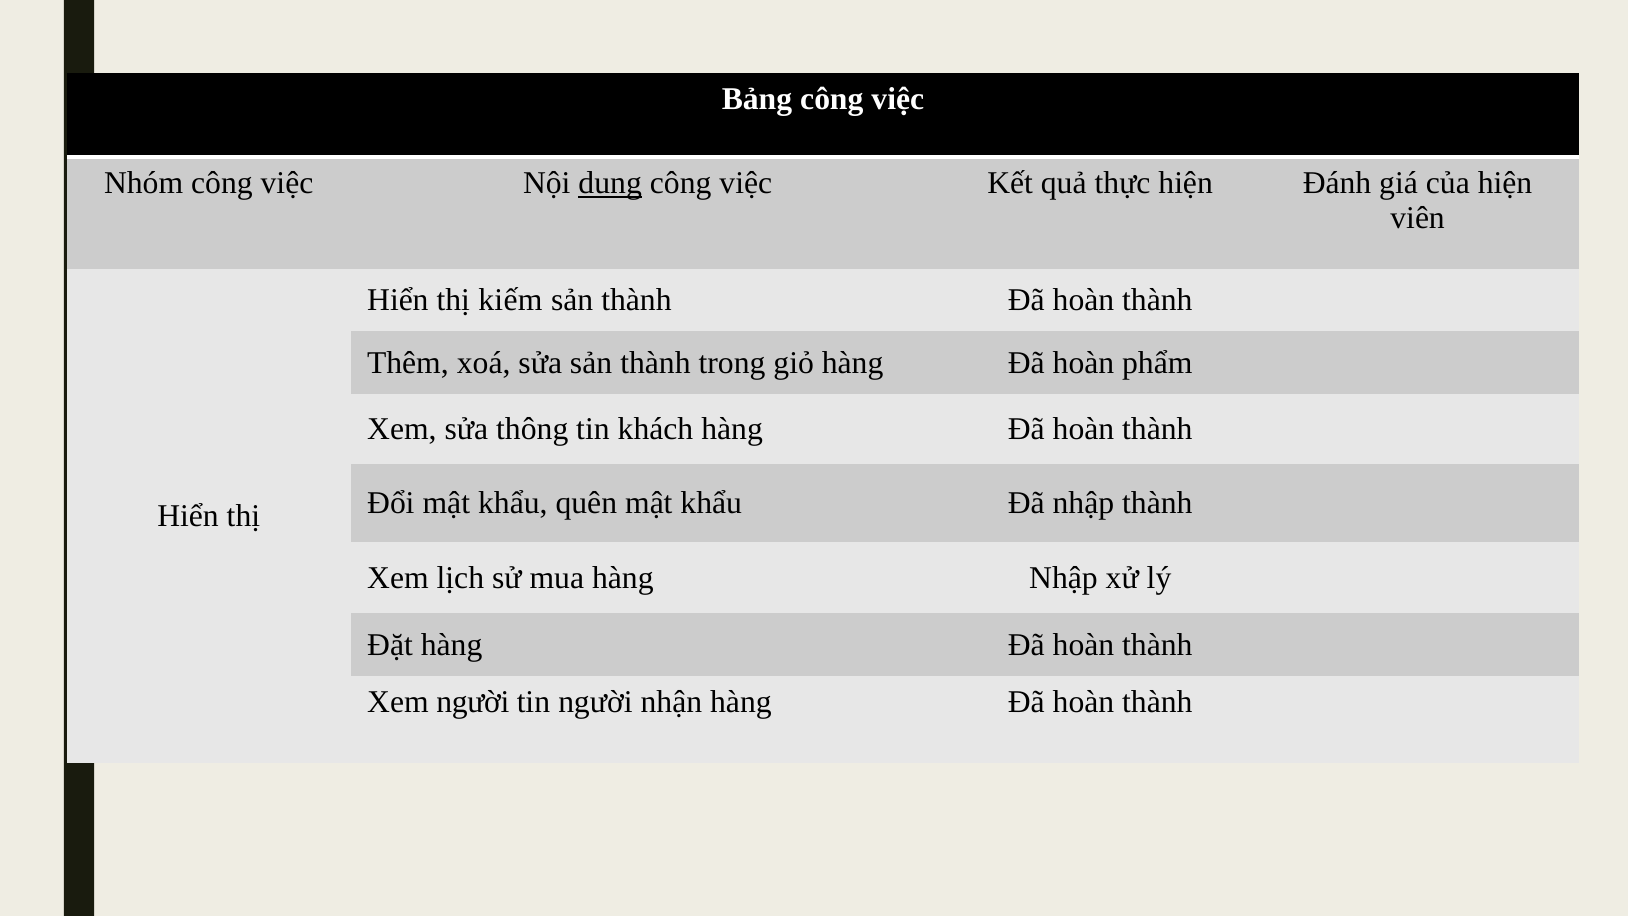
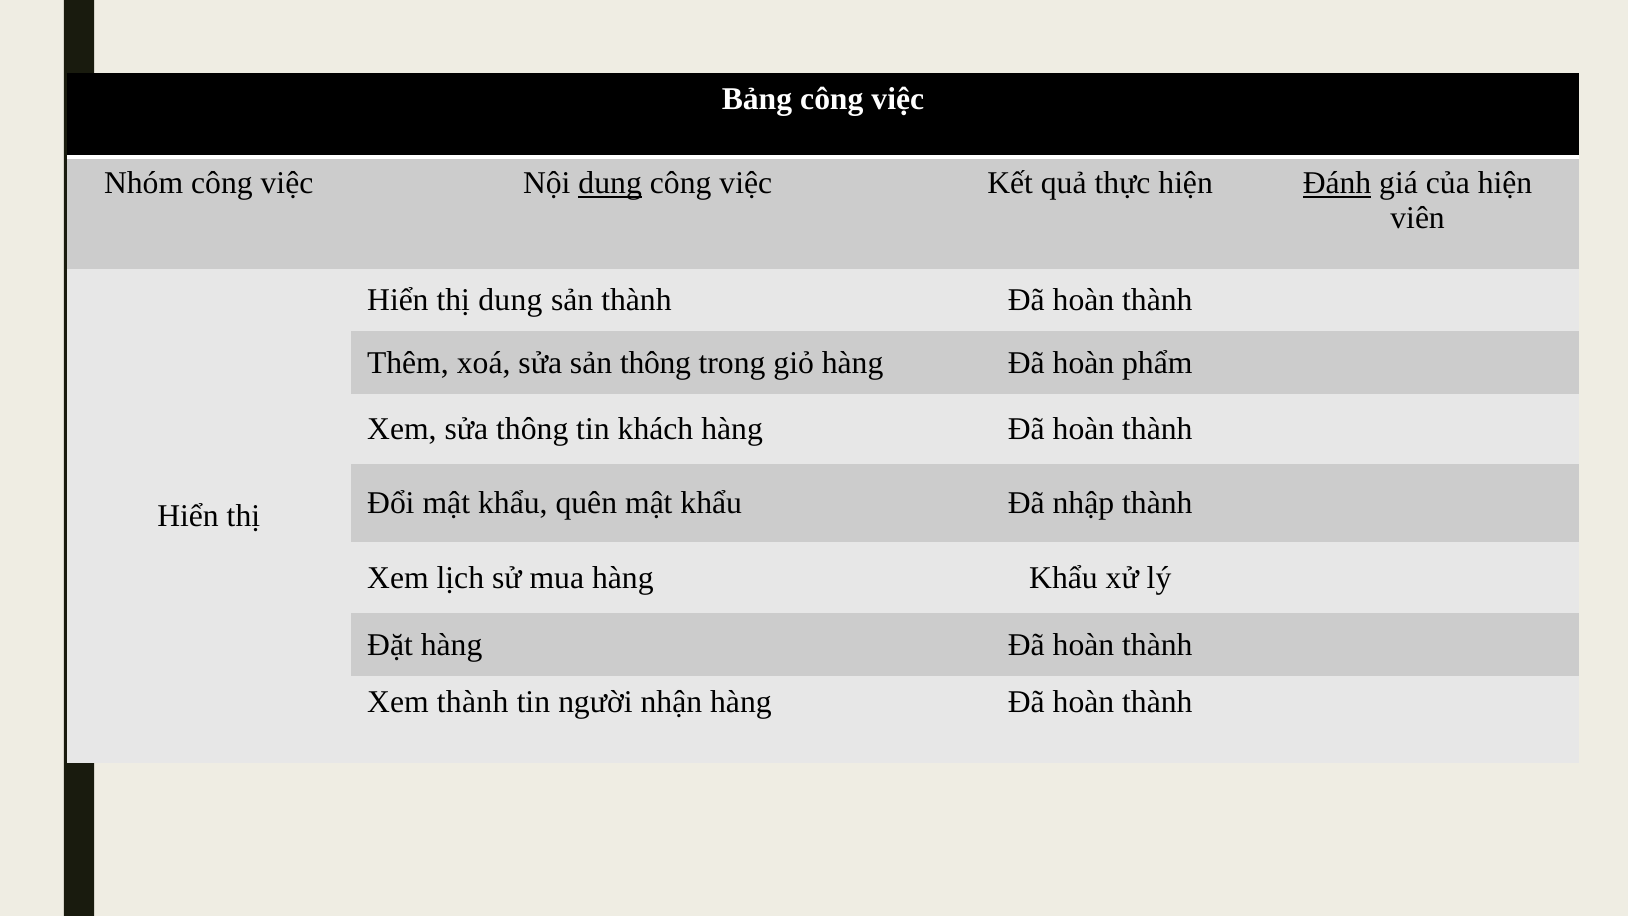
Đánh underline: none -> present
thị kiếm: kiếm -> dung
sửa sản thành: thành -> thông
hàng Nhập: Nhập -> Khẩu
Xem người: người -> thành
